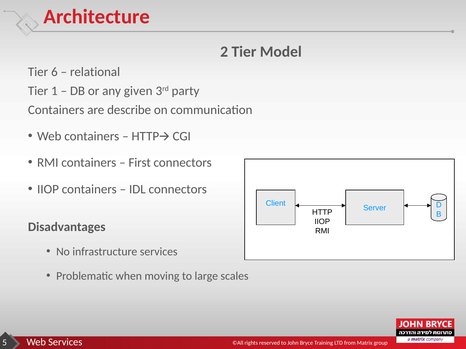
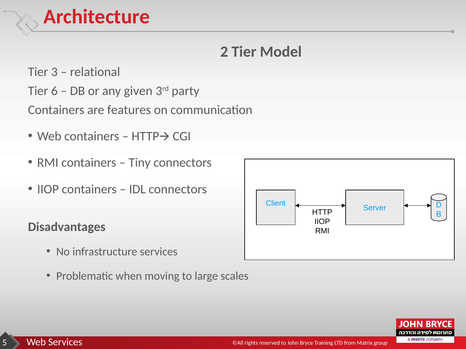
6: 6 -> 3
1: 1 -> 6
describe: describe -> features
First: First -> Tiny
